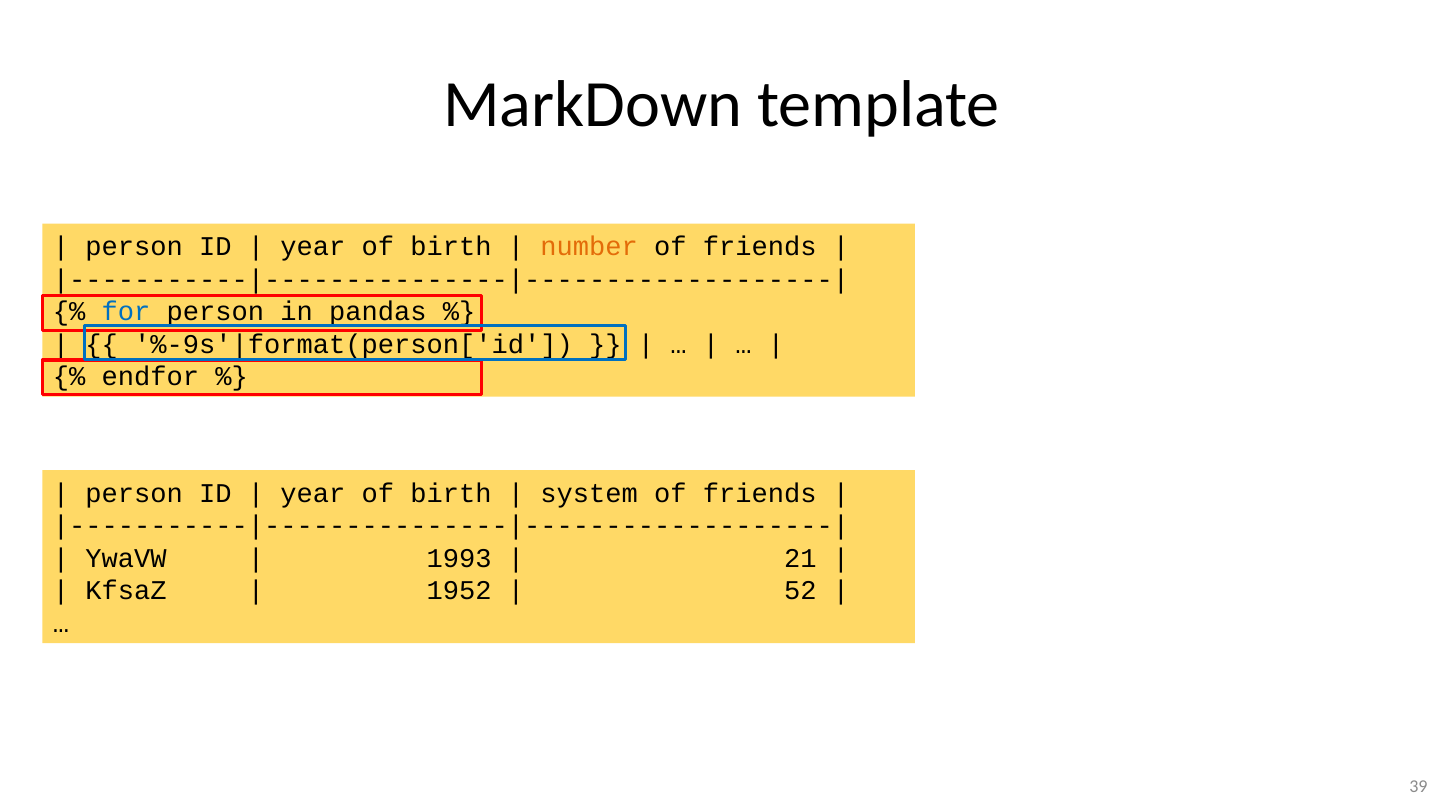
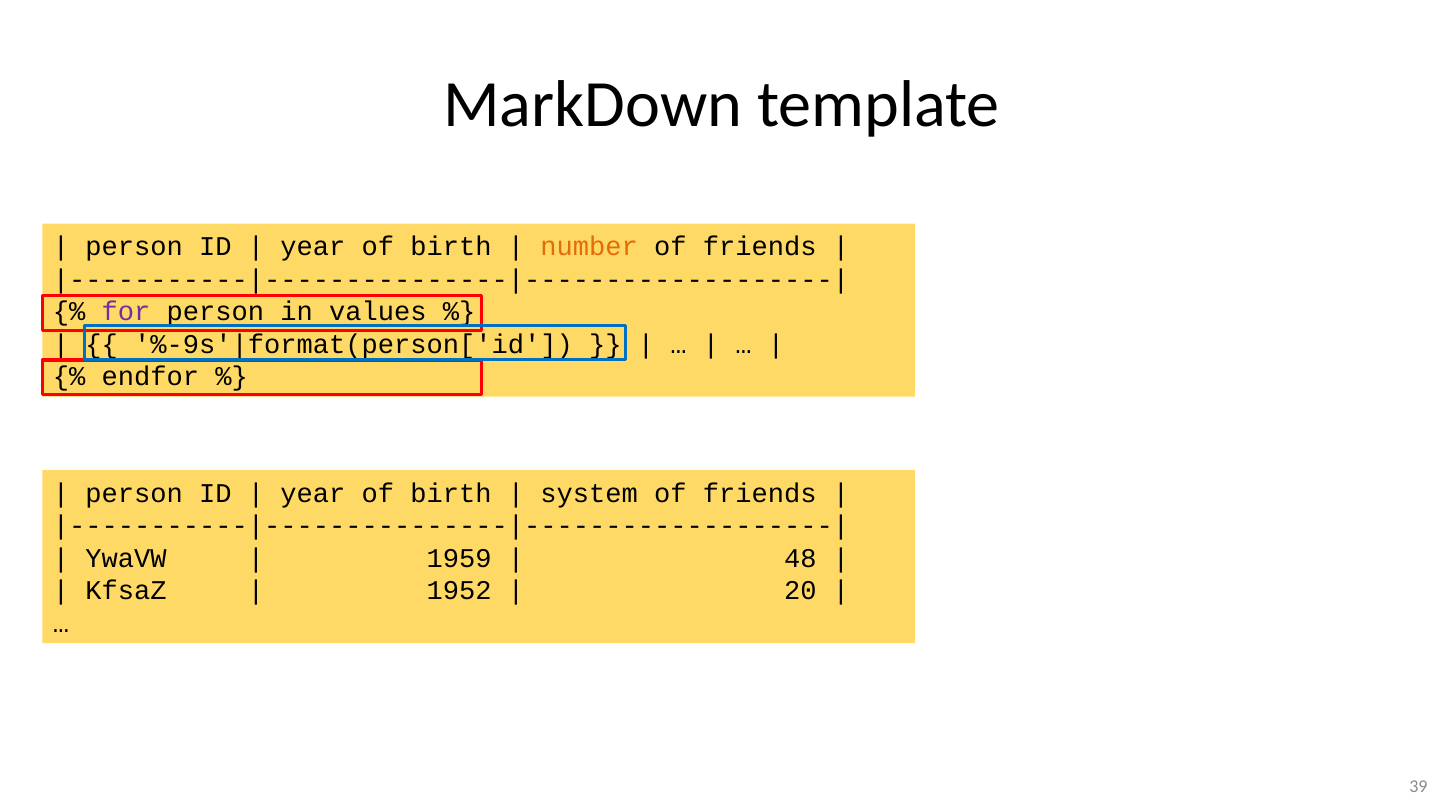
for colour: blue -> purple
pandas: pandas -> values
1993: 1993 -> 1959
21: 21 -> 48
52: 52 -> 20
